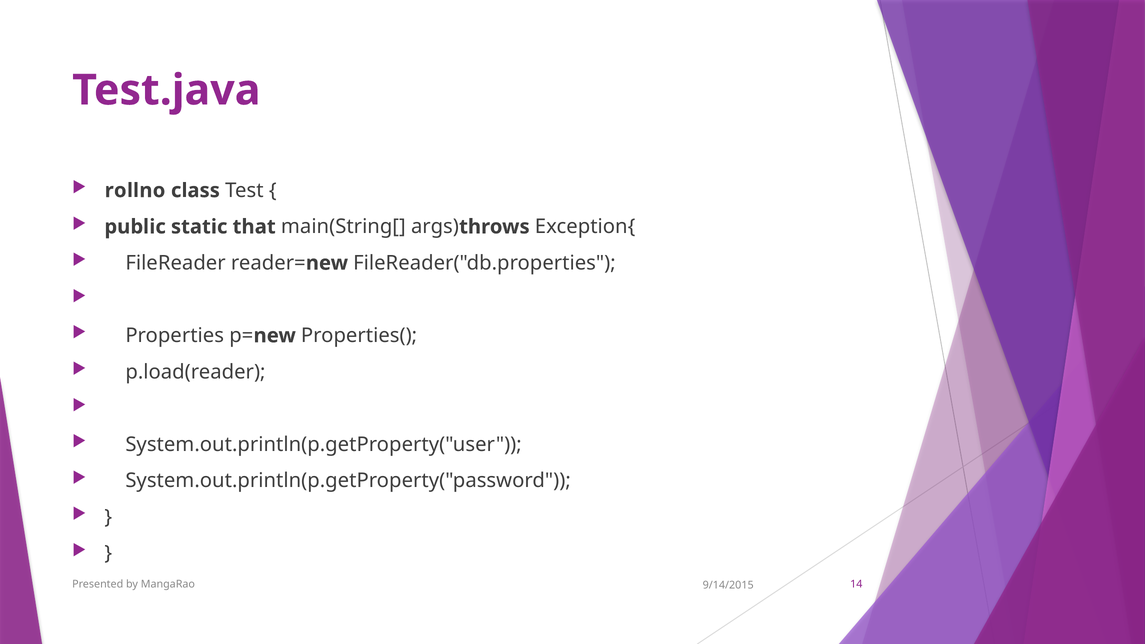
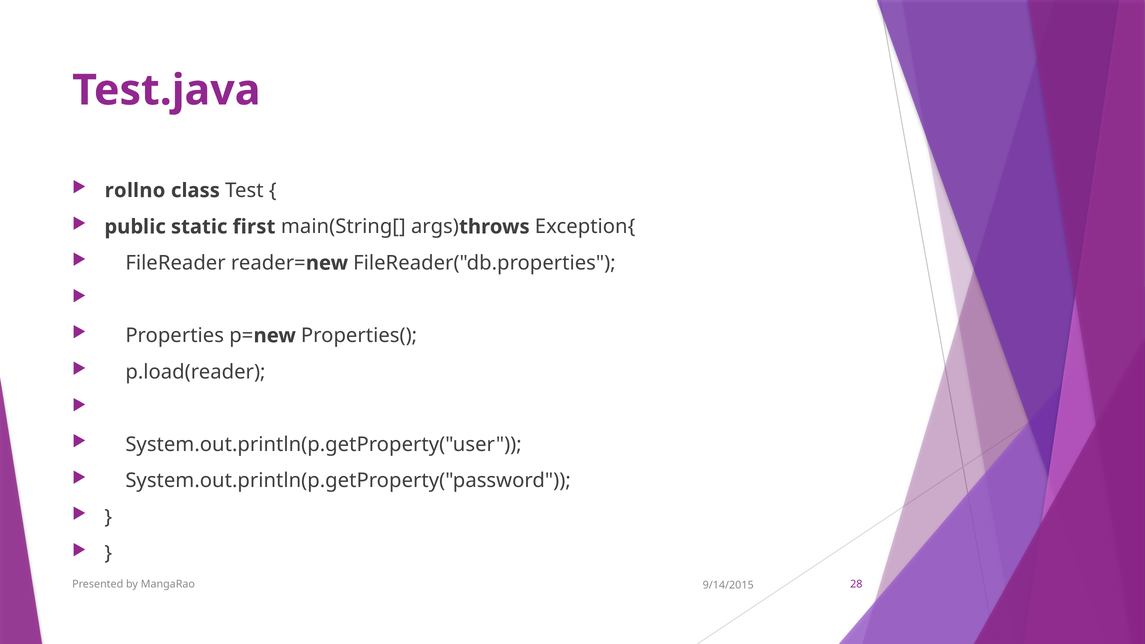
that: that -> first
14: 14 -> 28
